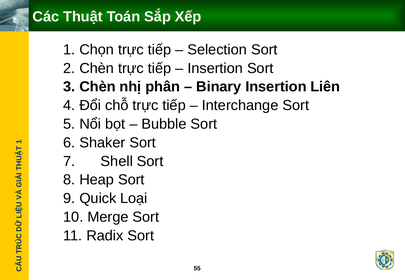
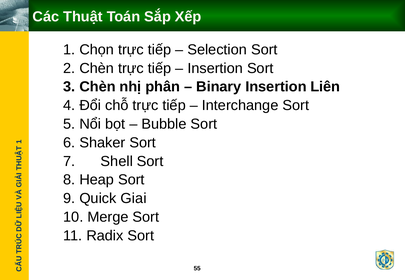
Loại: Loại -> Giai
